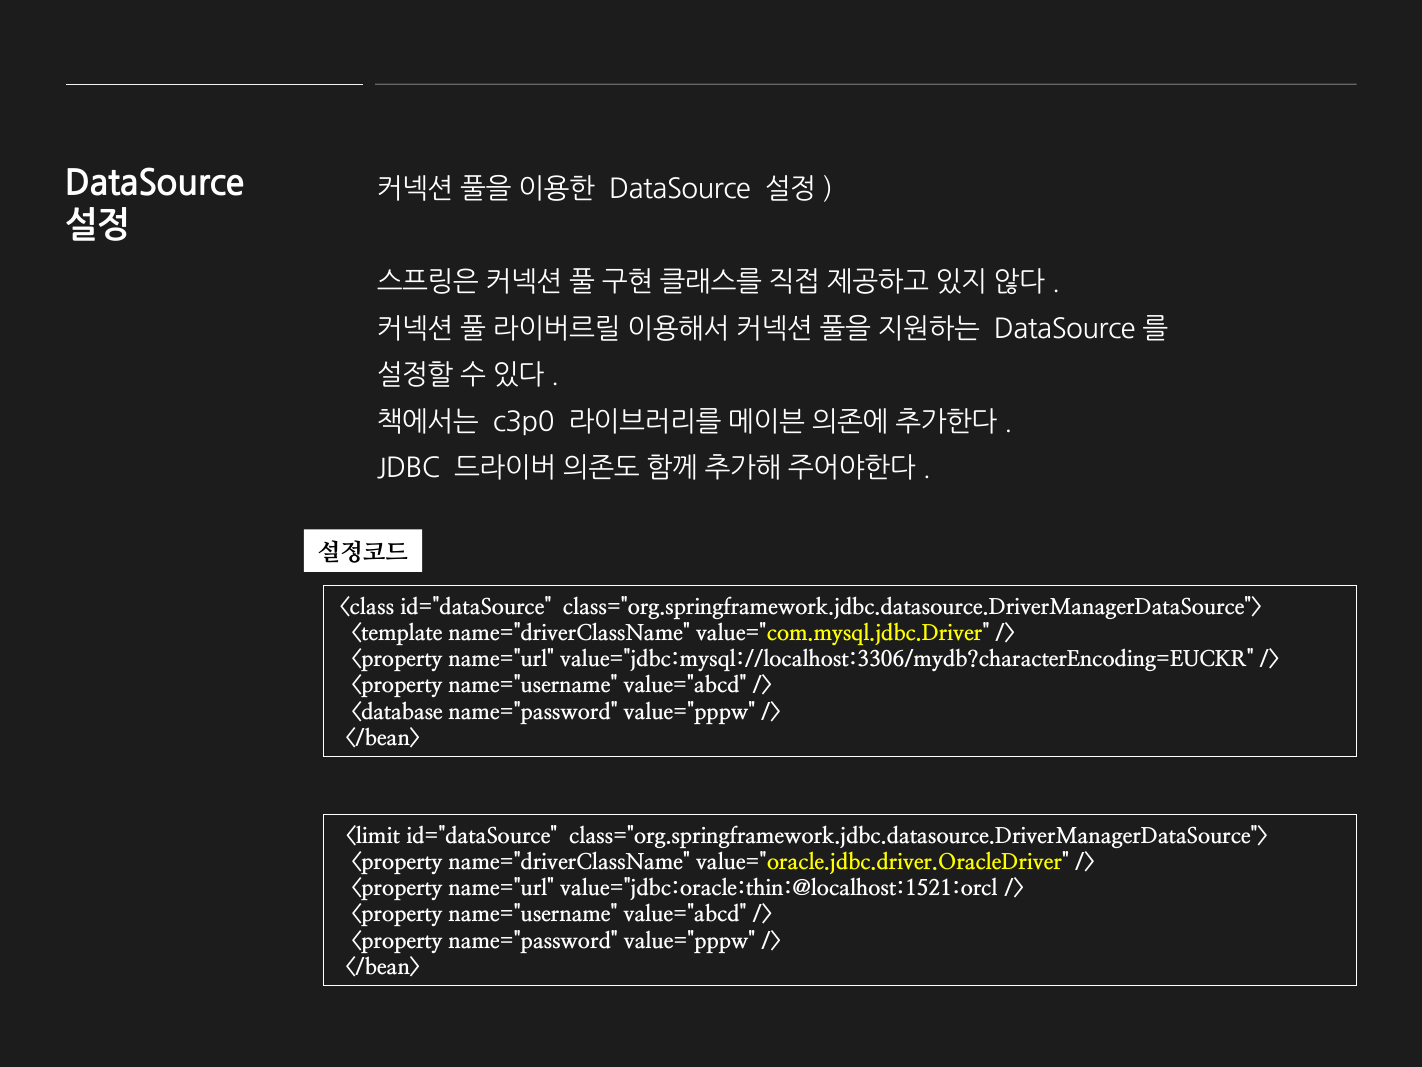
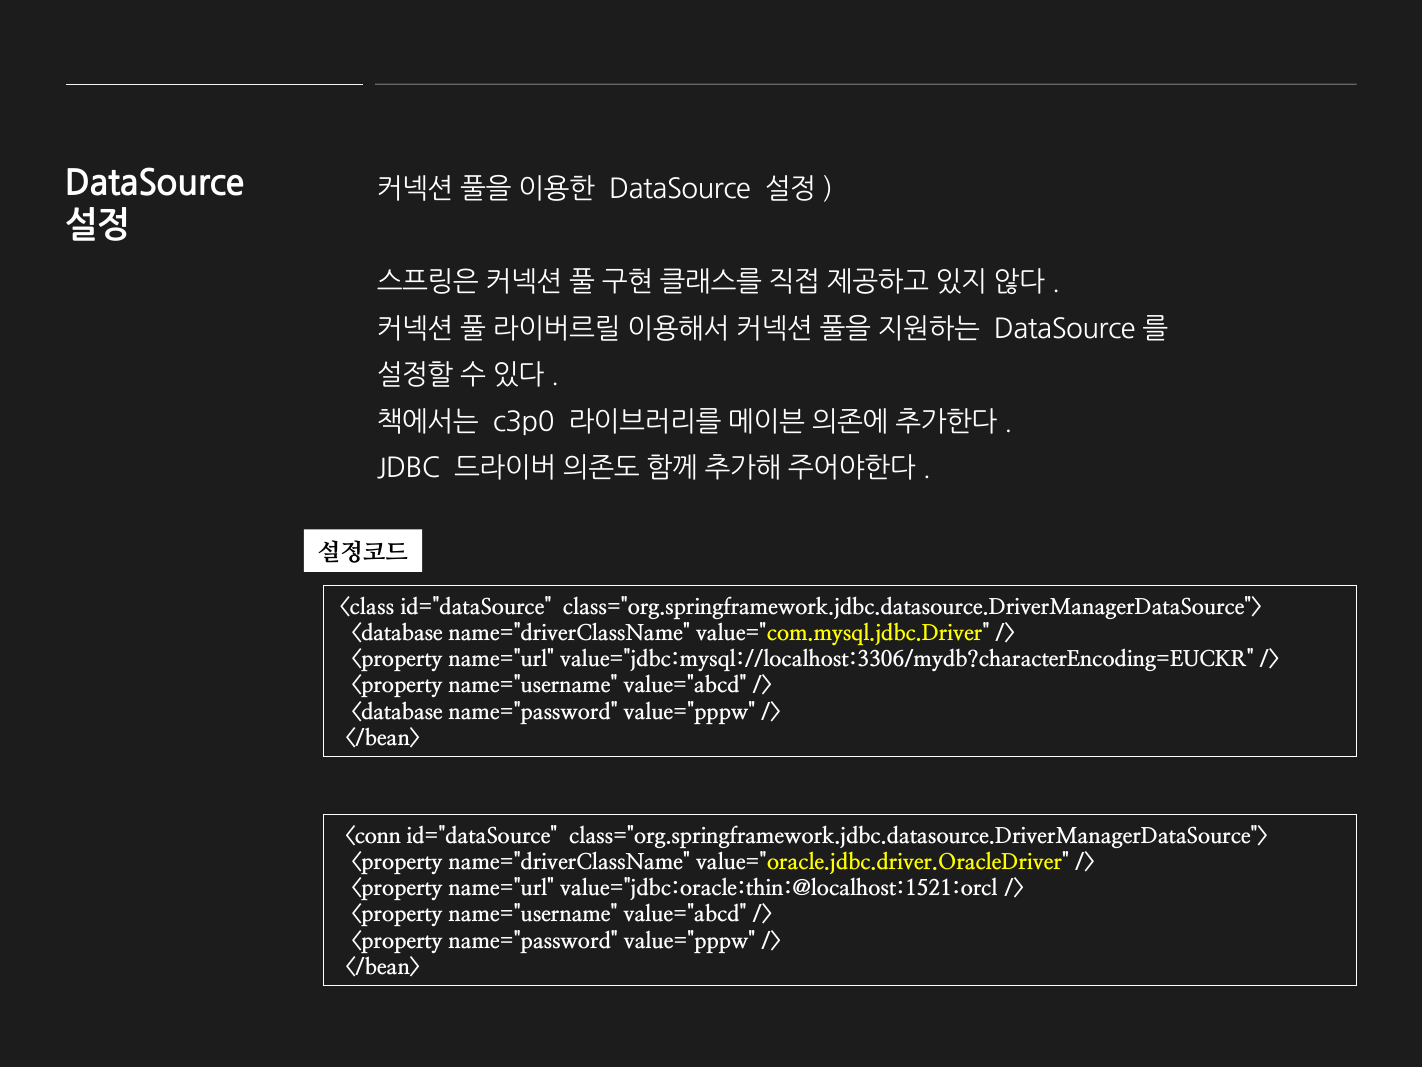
<template at (396, 633): <template -> <database
<limit: <limit -> <conn
